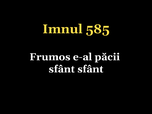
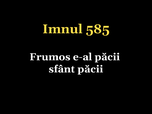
sfânt sfânt: sfânt -> păcii
